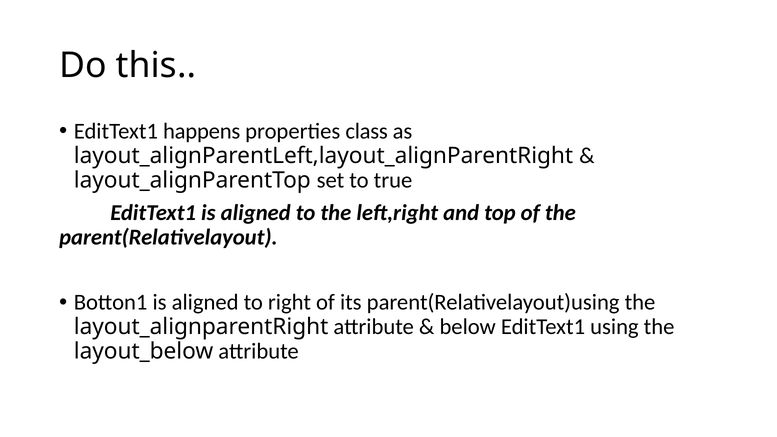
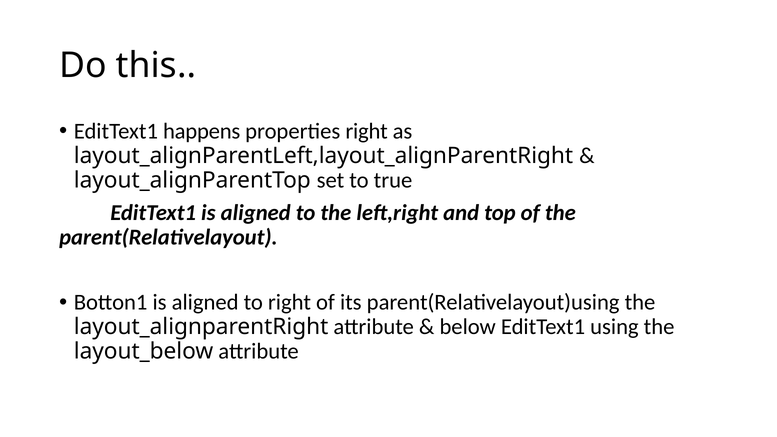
properties class: class -> right
